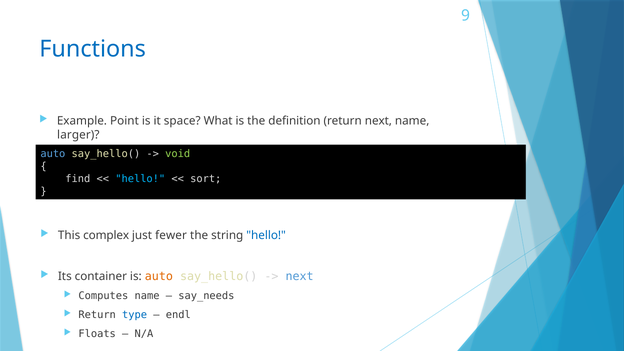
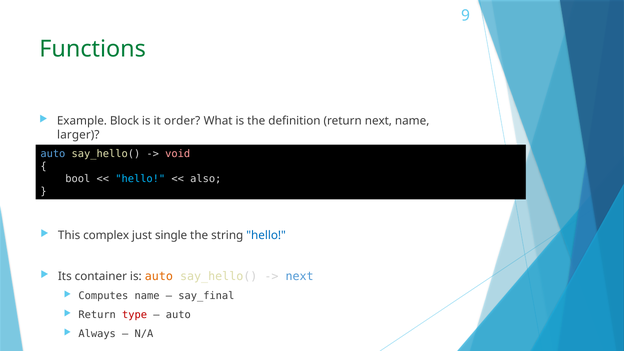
Functions colour: blue -> green
Point: Point -> Block
space: space -> order
void colour: light green -> pink
find: find -> bool
sort: sort -> also
fewer: fewer -> single
say_needs: say_needs -> say_final
type colour: blue -> red
endl at (178, 315): endl -> auto
Floats: Floats -> Always
